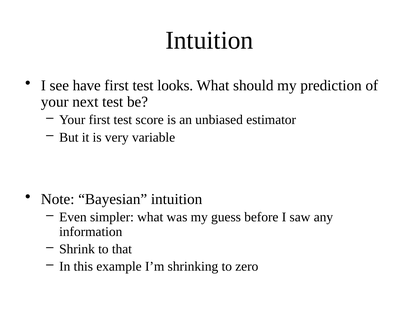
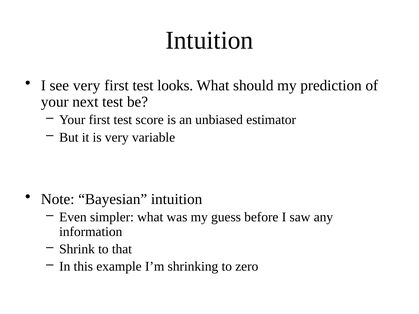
see have: have -> very
